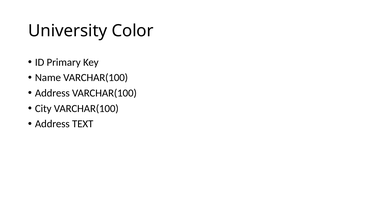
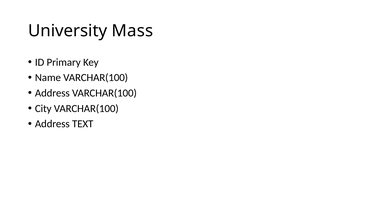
Color: Color -> Mass
